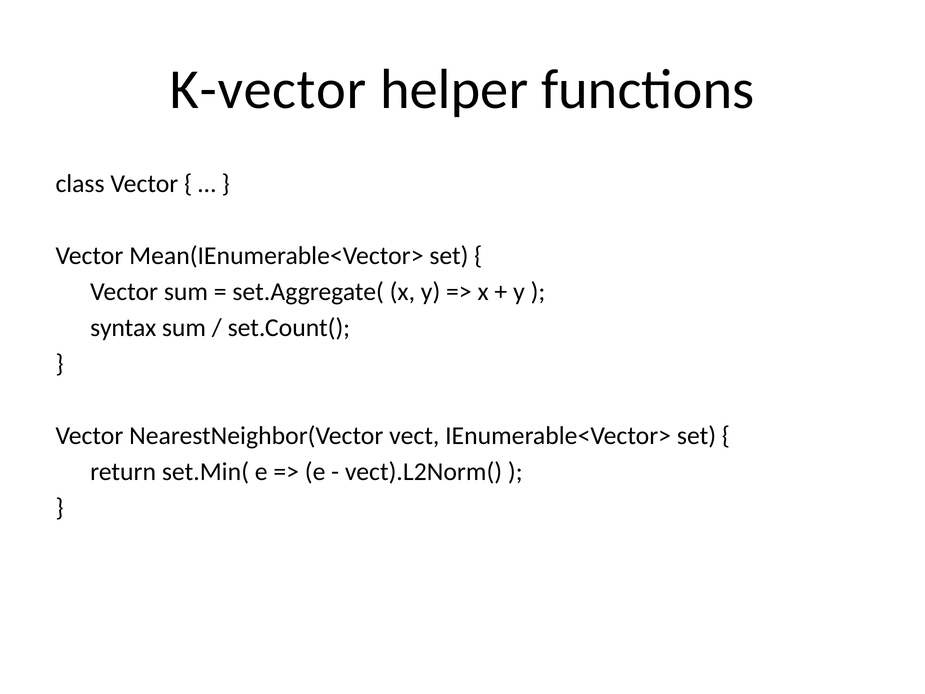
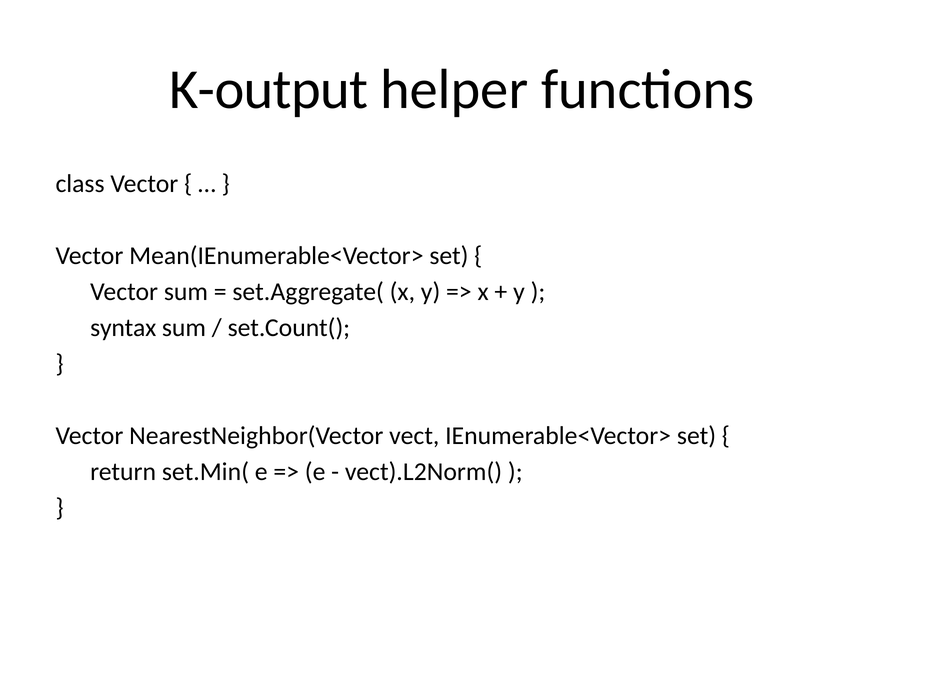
K-vector: K-vector -> K-output
